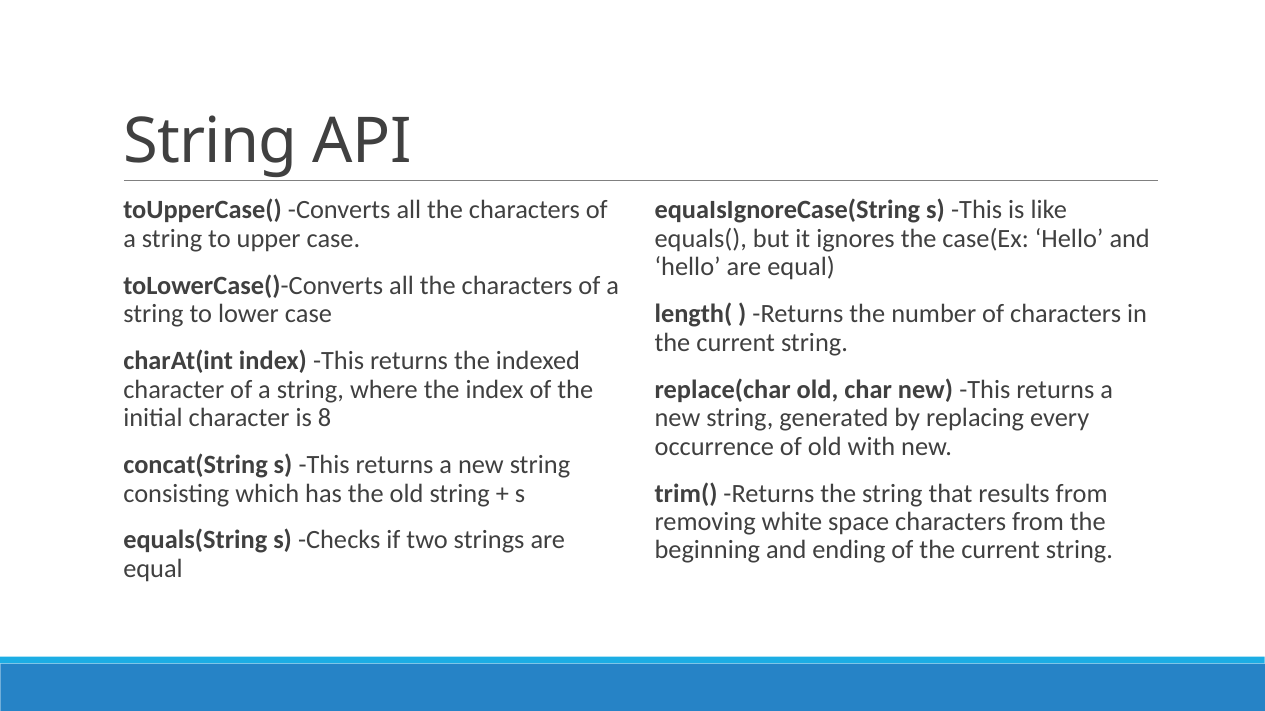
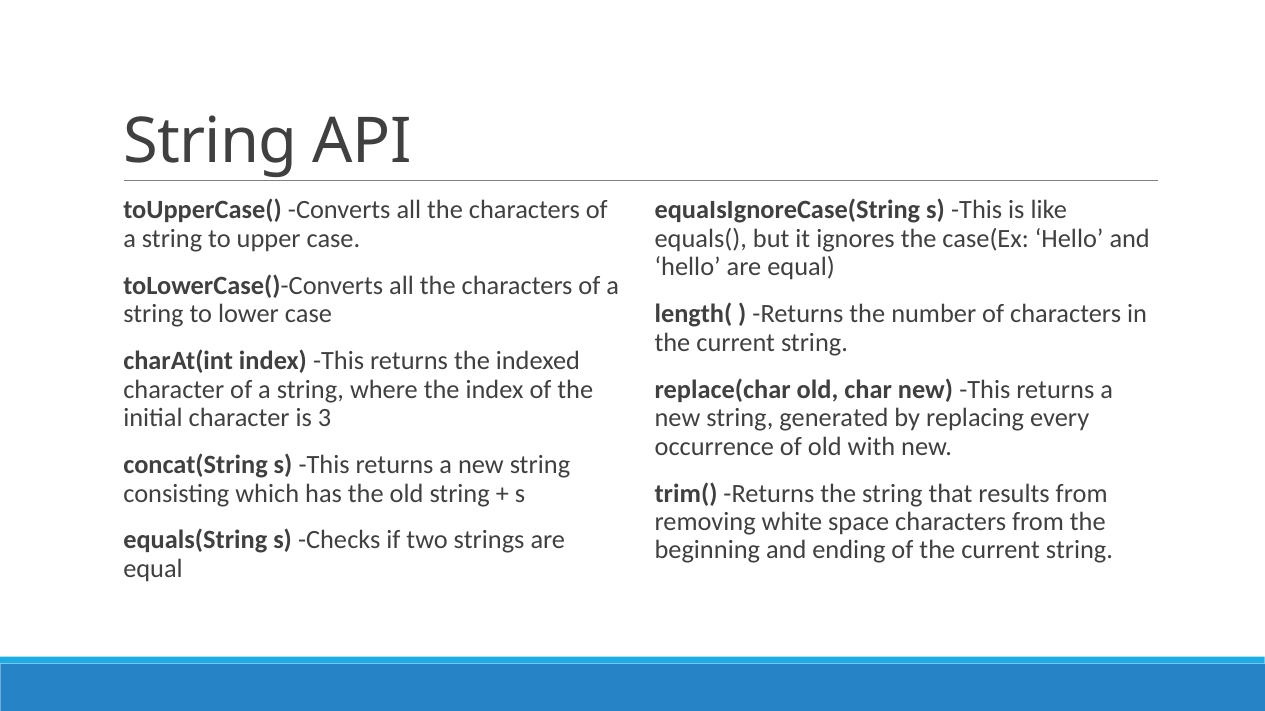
8: 8 -> 3
